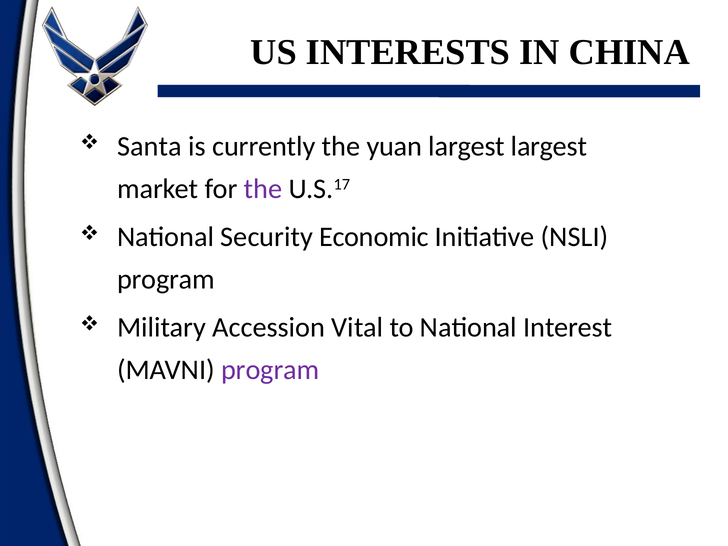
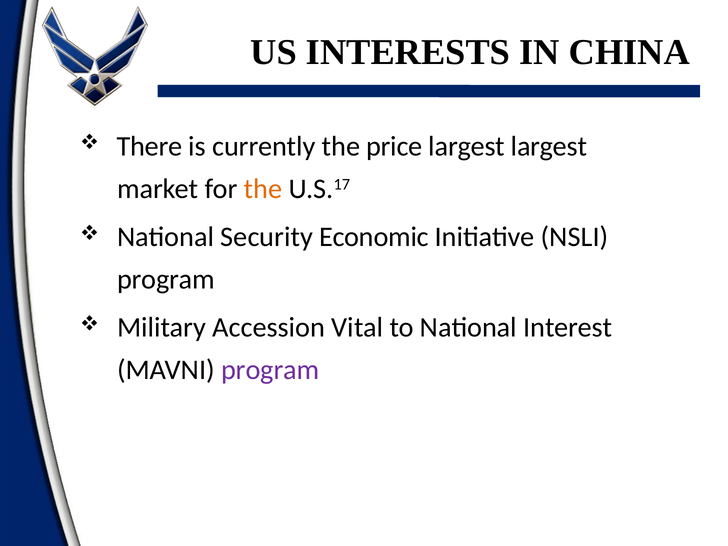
Santa: Santa -> There
yuan: yuan -> price
the at (263, 189) colour: purple -> orange
